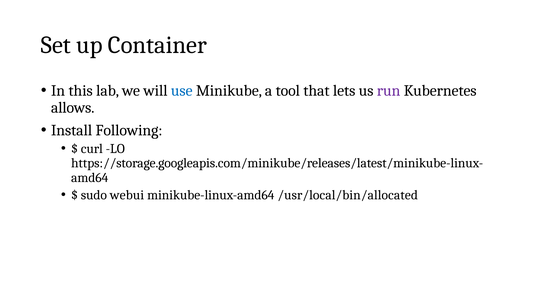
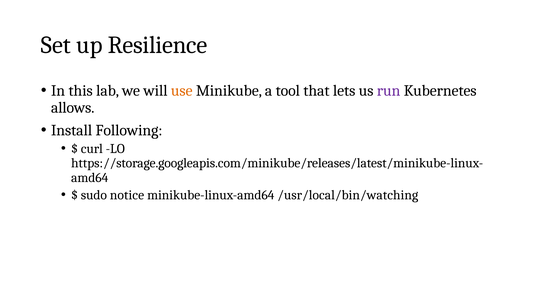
Container: Container -> Resilience
use colour: blue -> orange
webui: webui -> notice
/usr/local/bin/allocated: /usr/local/bin/allocated -> /usr/local/bin/watching
